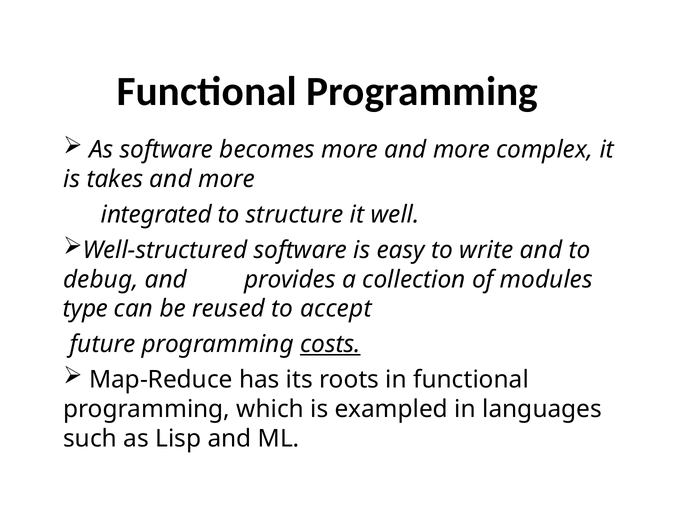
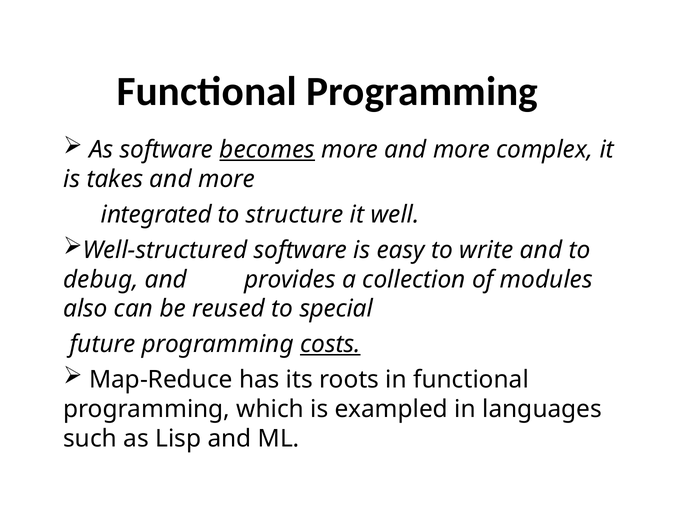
becomes underline: none -> present
type: type -> also
accept: accept -> special
